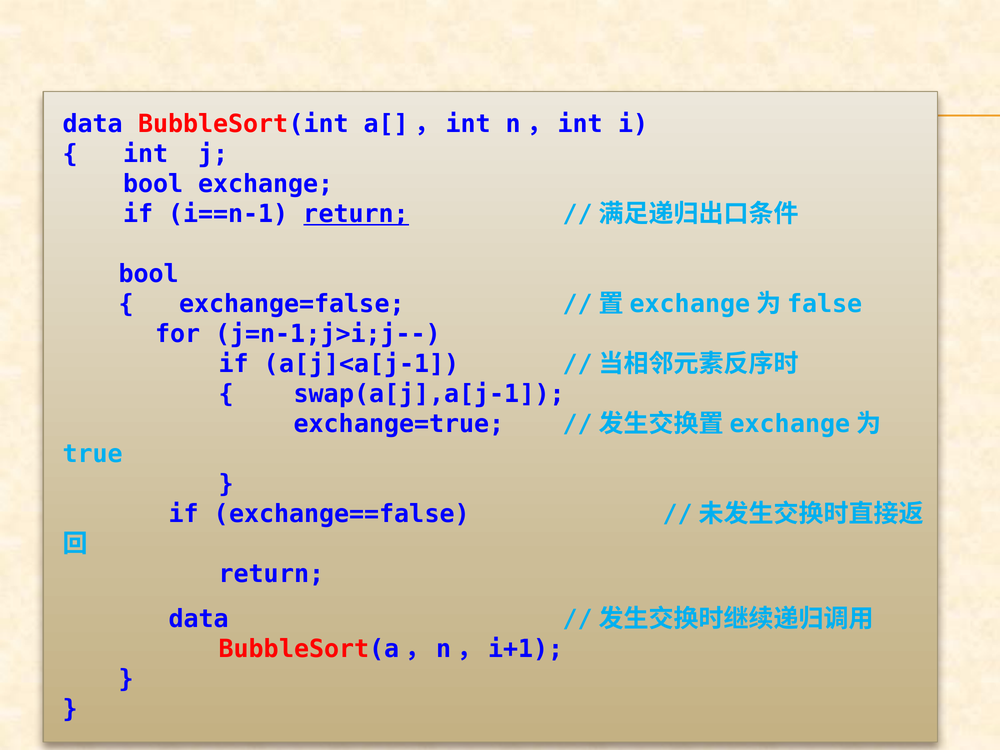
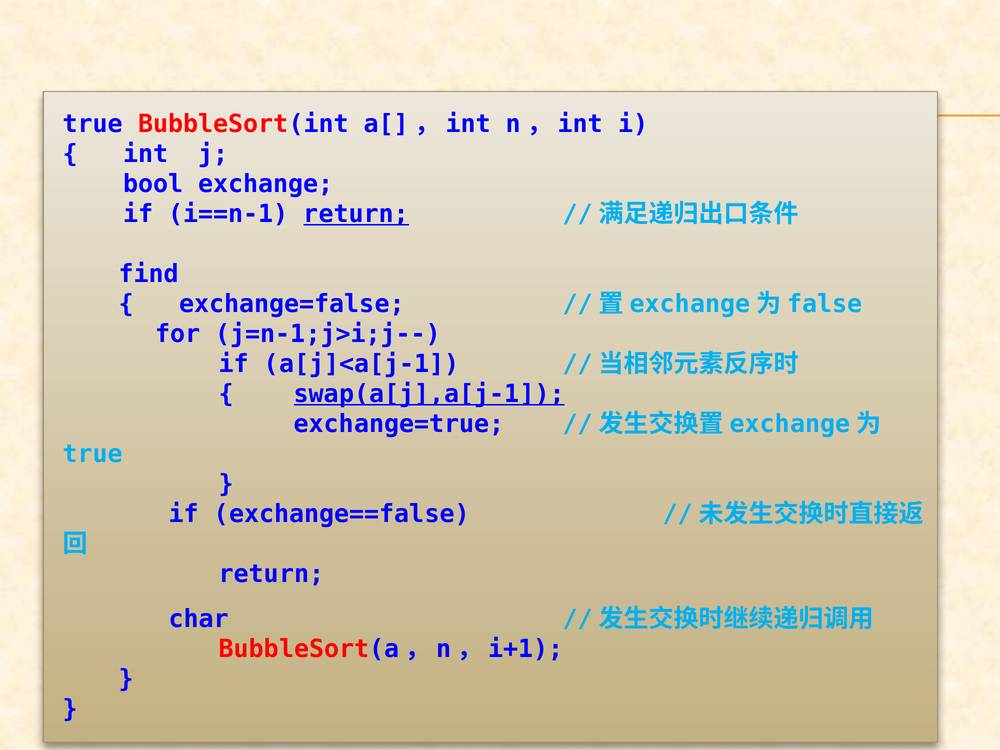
data at (93, 124): data -> true
bool at (149, 274): bool -> find
swap(a[j],a[j-1 underline: none -> present
data at (199, 619): data -> char
